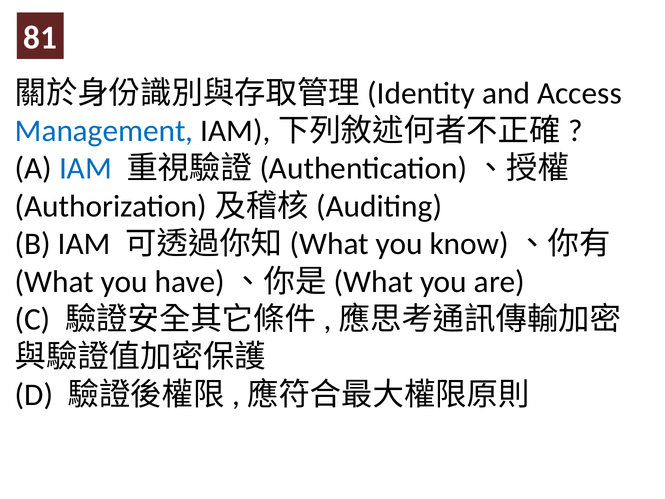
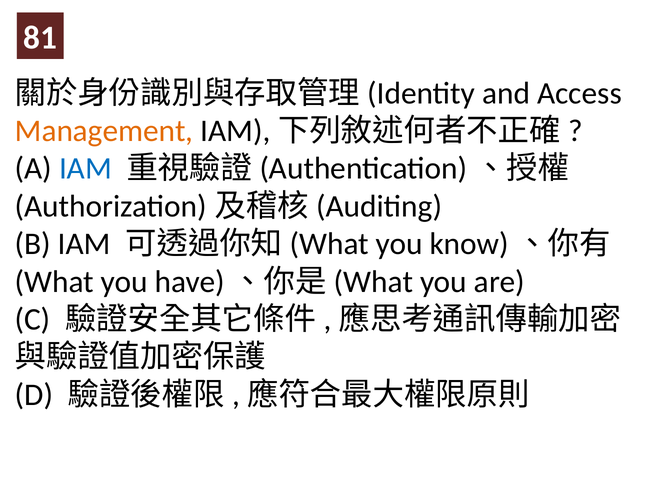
Management colour: blue -> orange
